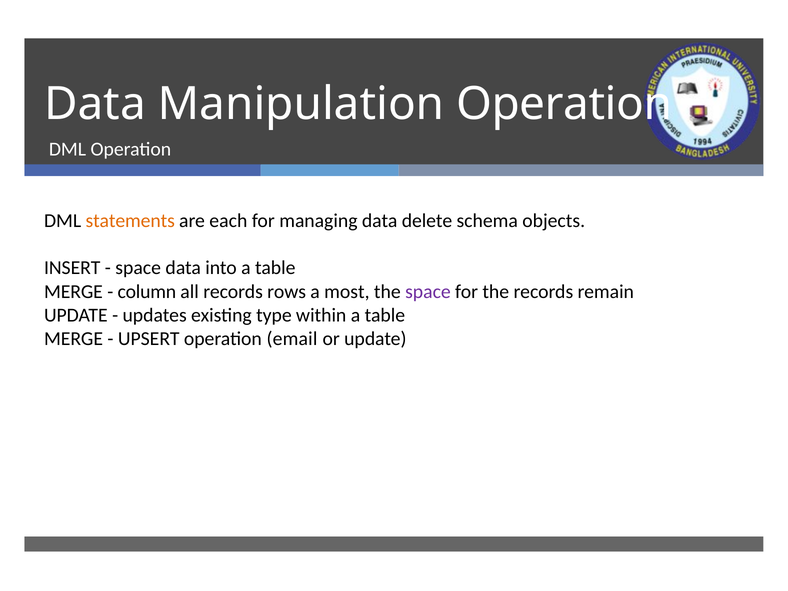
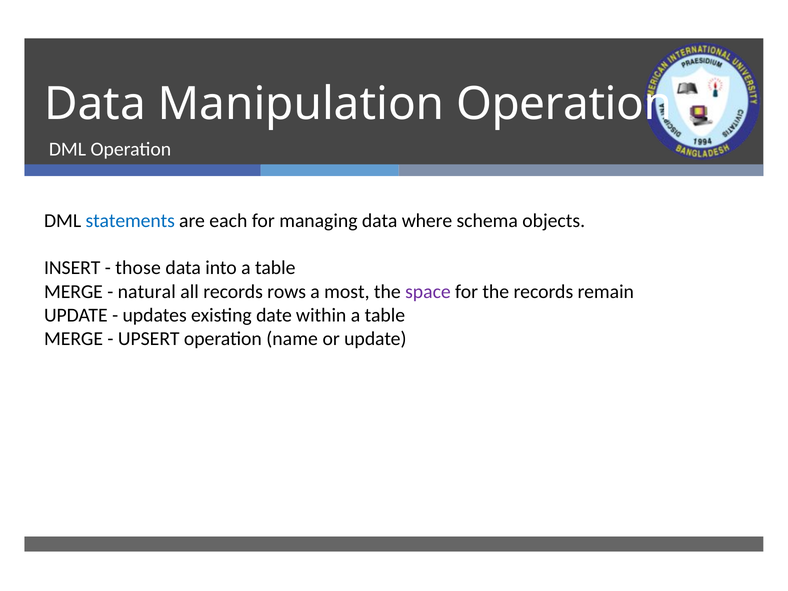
statements colour: orange -> blue
delete: delete -> where
space at (138, 268): space -> those
column: column -> natural
type: type -> date
email: email -> name
